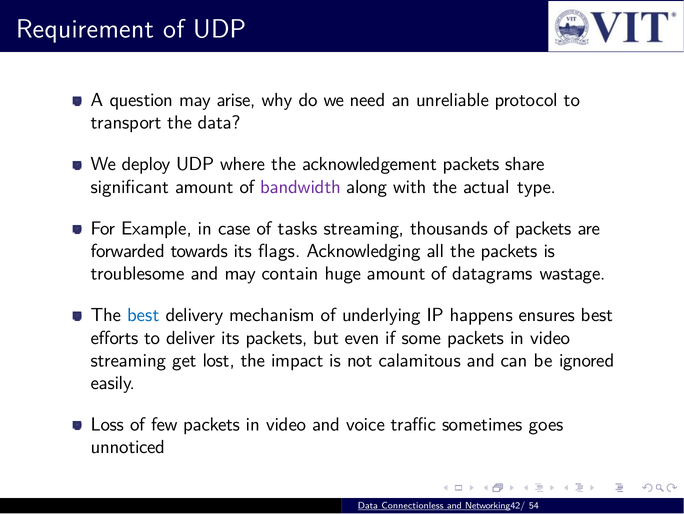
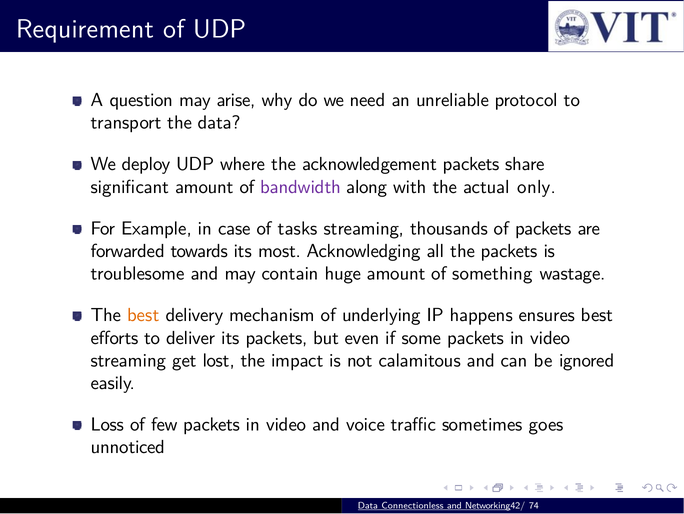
type: type -> only
flags: flags -> most
datagrams: datagrams -> something
best at (143, 315) colour: blue -> orange
54: 54 -> 74
